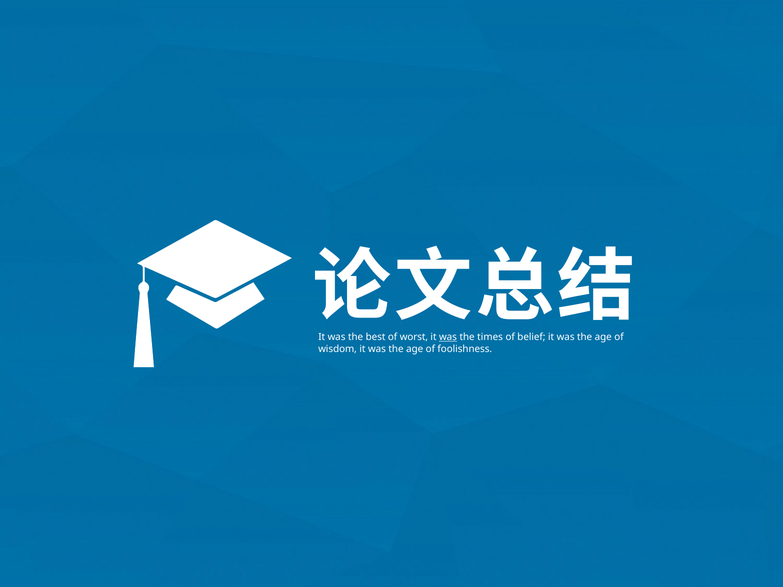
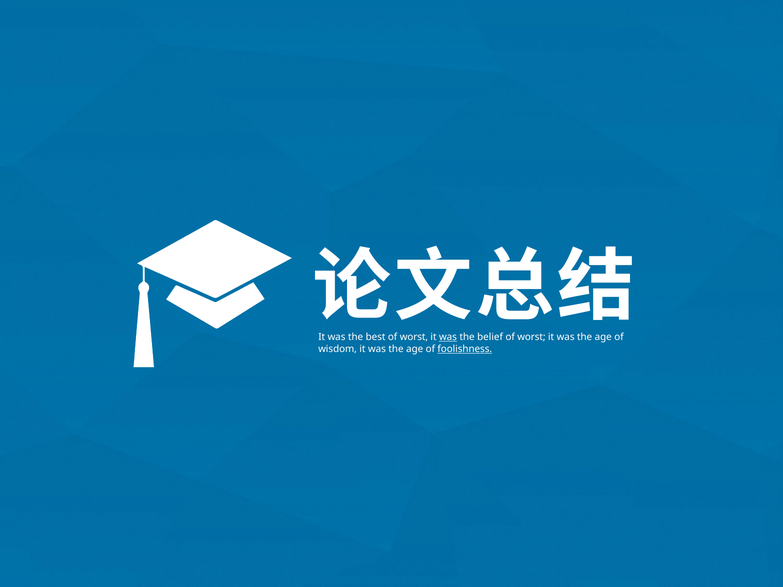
times: times -> belief
belief at (531, 337): belief -> worst
foolishness underline: none -> present
